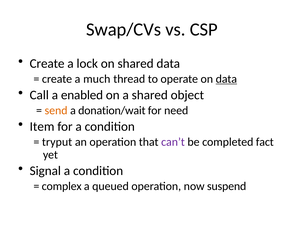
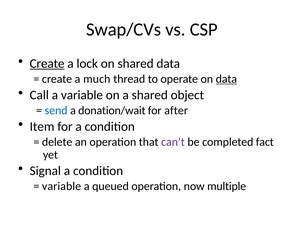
Create at (47, 63) underline: none -> present
a enabled: enabled -> variable
send colour: orange -> blue
need: need -> after
tryput: tryput -> delete
complex at (62, 186): complex -> variable
suspend: suspend -> multiple
